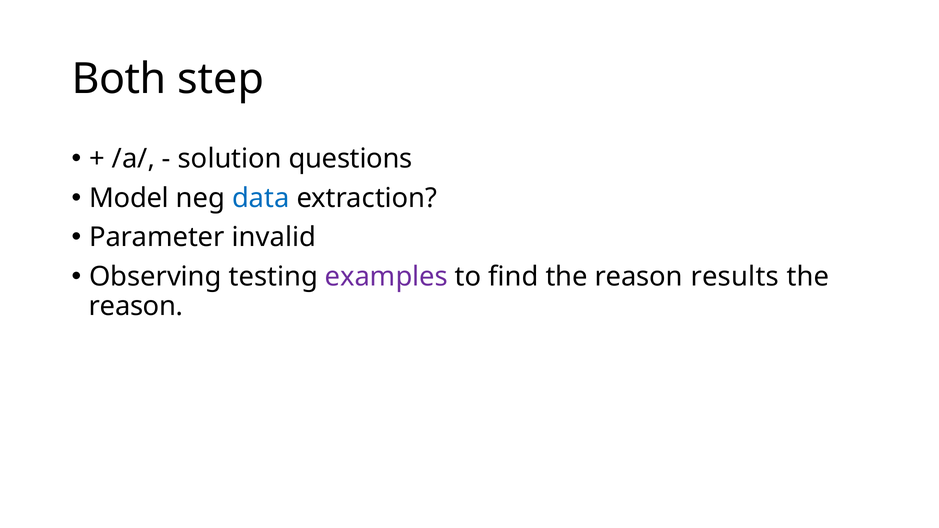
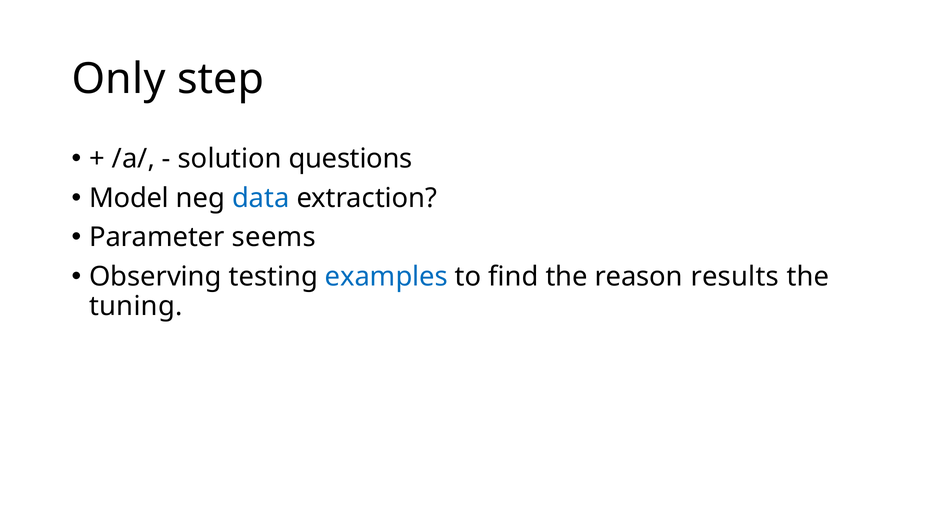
Both: Both -> Only
invalid: invalid -> seems
examples colour: purple -> blue
reason at (136, 306): reason -> tuning
